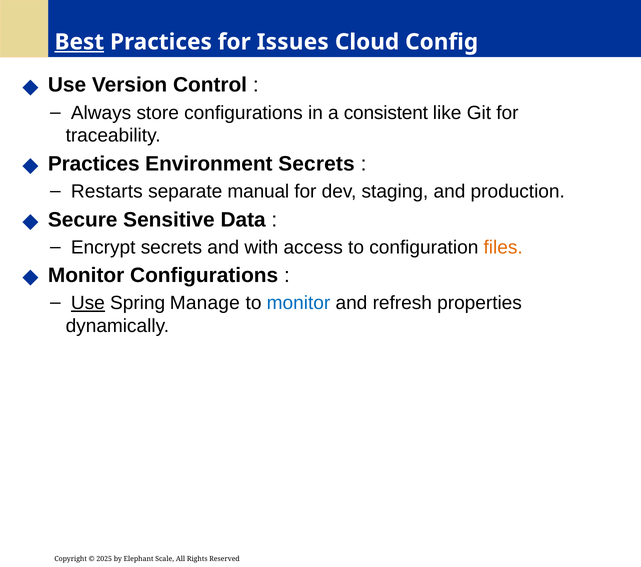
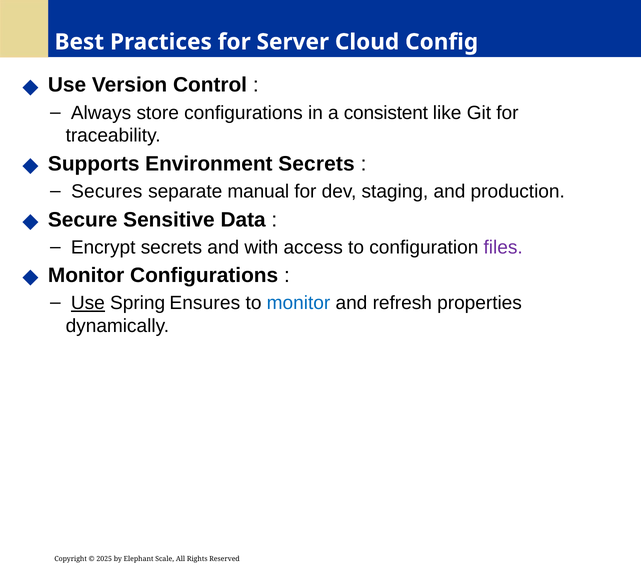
Best underline: present -> none
Issues: Issues -> Server
Practices at (94, 164): Practices -> Supports
Restarts: Restarts -> Secures
files colour: orange -> purple
Manage: Manage -> Ensures
